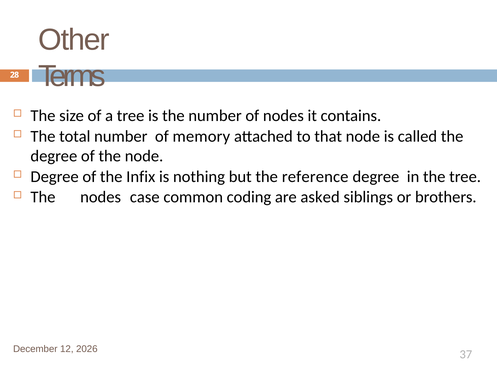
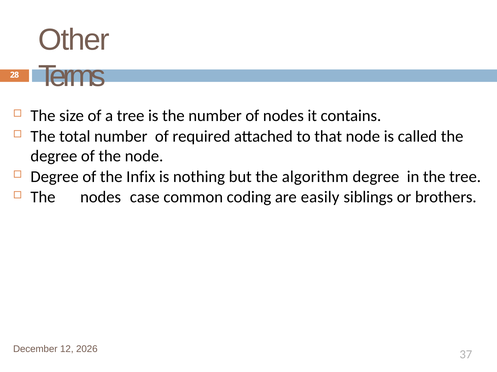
memory: memory -> required
reference: reference -> algorithm
asked: asked -> easily
